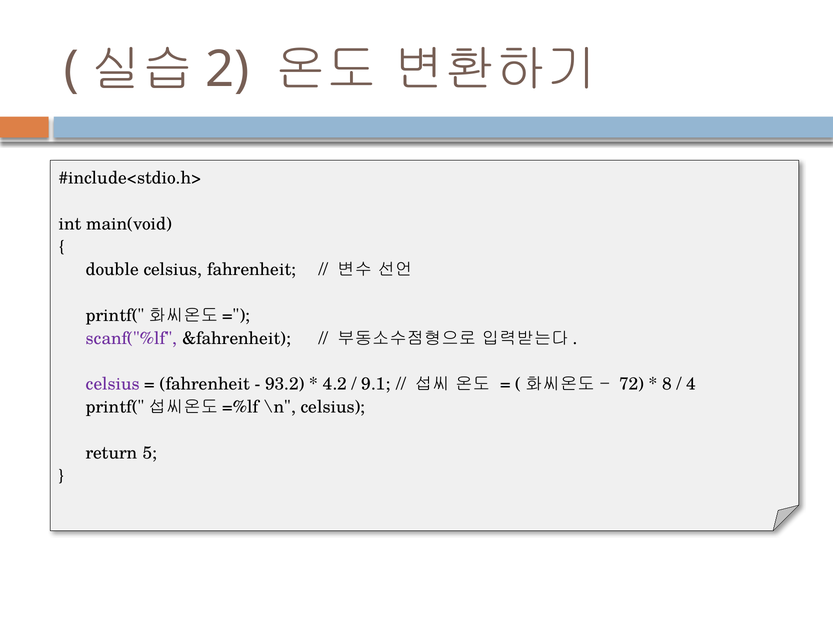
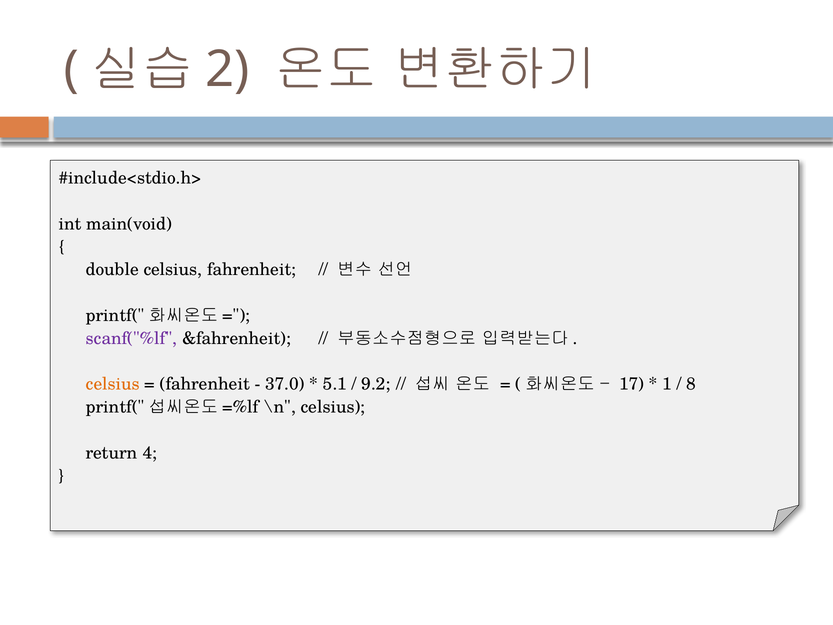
celsius at (113, 384) colour: purple -> orange
93.2: 93.2 -> 37.0
4.2: 4.2 -> 5.1
9.1: 9.1 -> 9.2
72: 72 -> 17
8: 8 -> 1
4: 4 -> 8
5: 5 -> 4
